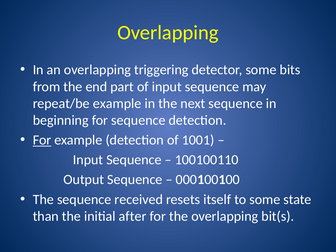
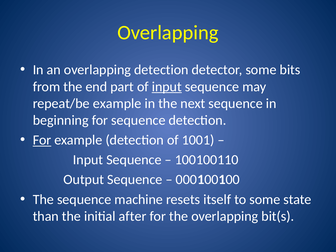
overlapping triggering: triggering -> detection
input at (167, 87) underline: none -> present
received: received -> machine
